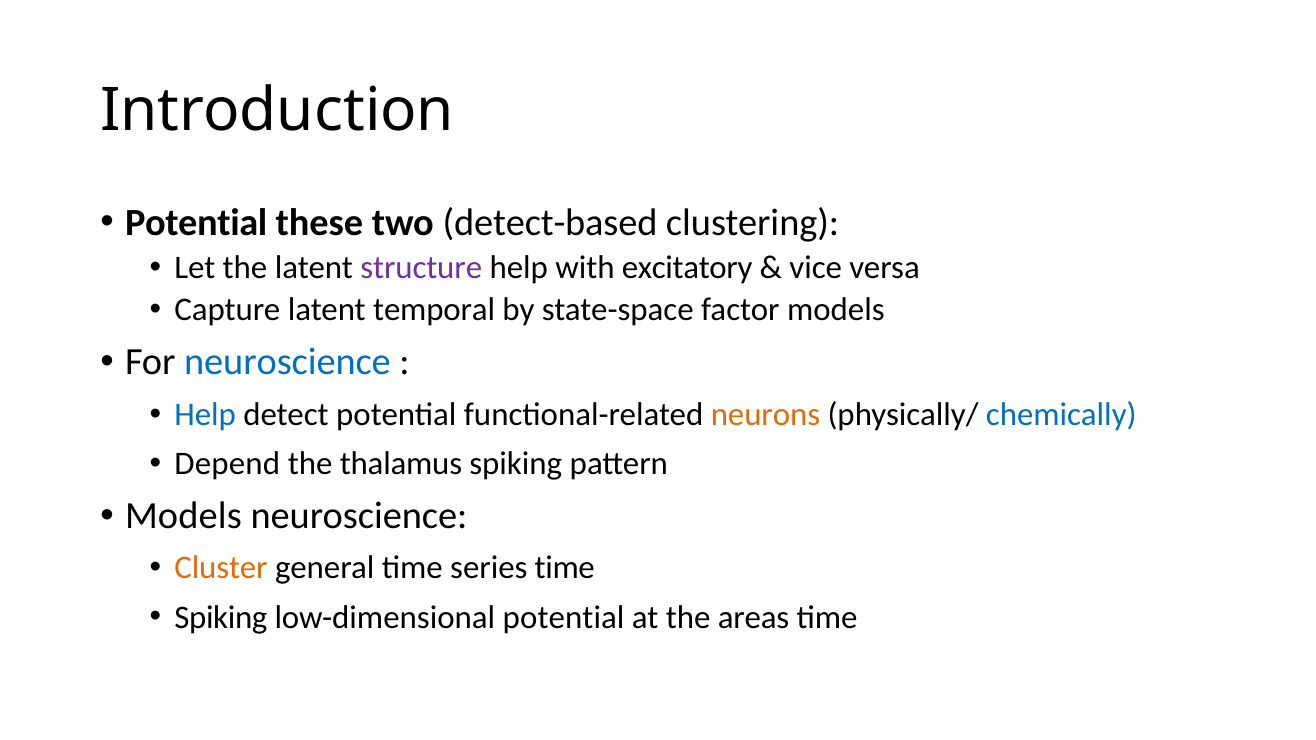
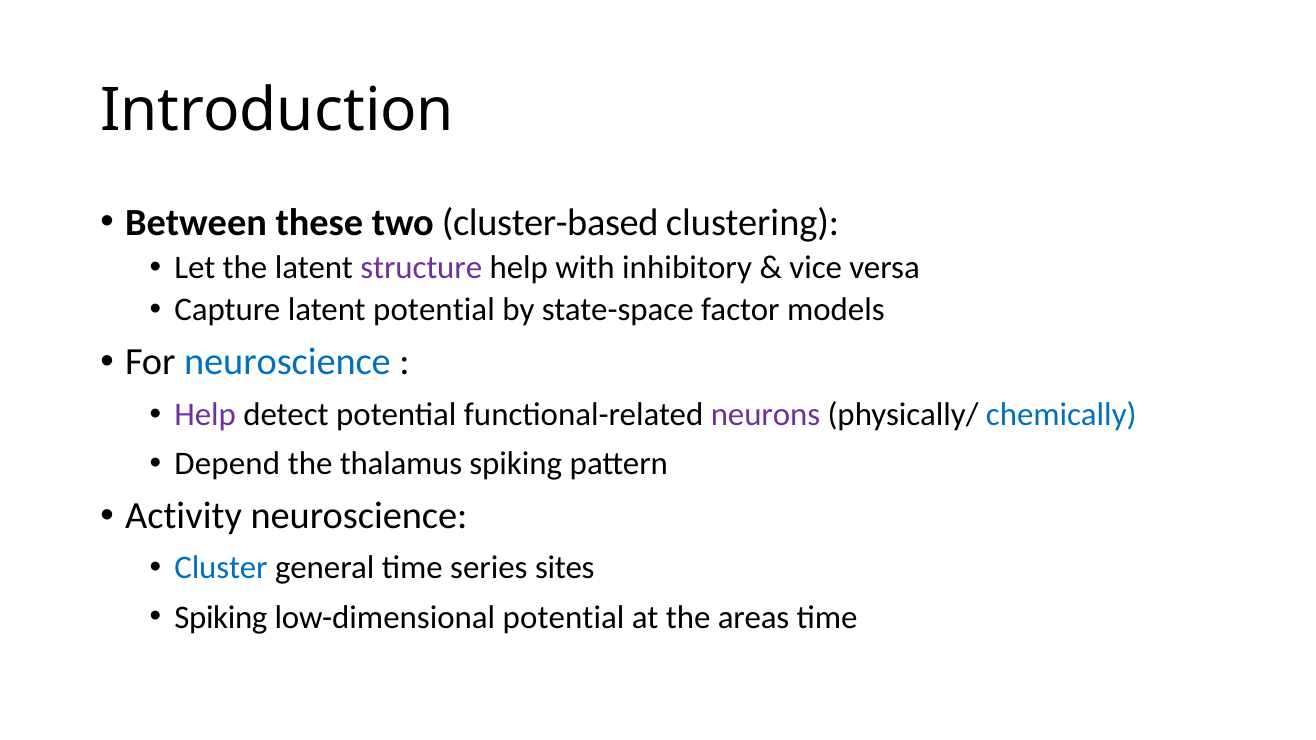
Potential at (196, 222): Potential -> Between
detect-based: detect-based -> cluster-based
excitatory: excitatory -> inhibitory
latent temporal: temporal -> potential
Help at (205, 415) colour: blue -> purple
neurons colour: orange -> purple
Models at (183, 516): Models -> Activity
Cluster colour: orange -> blue
series time: time -> sites
